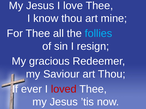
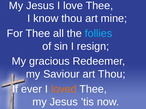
loved colour: red -> orange
